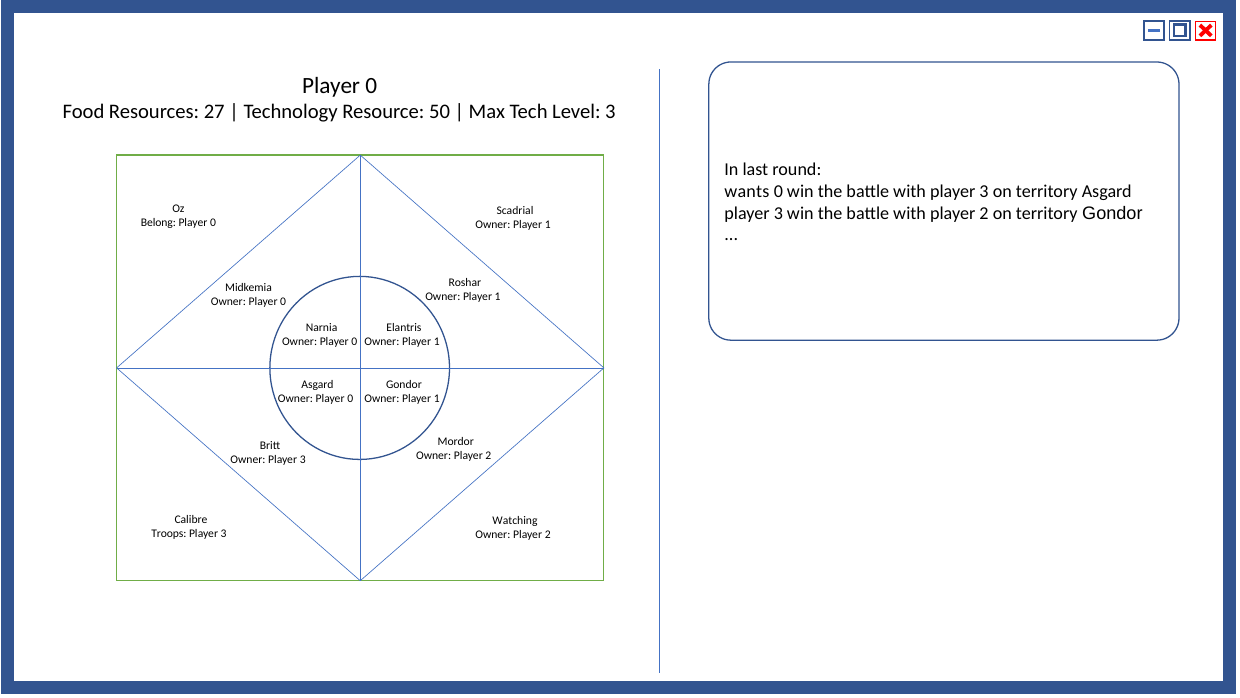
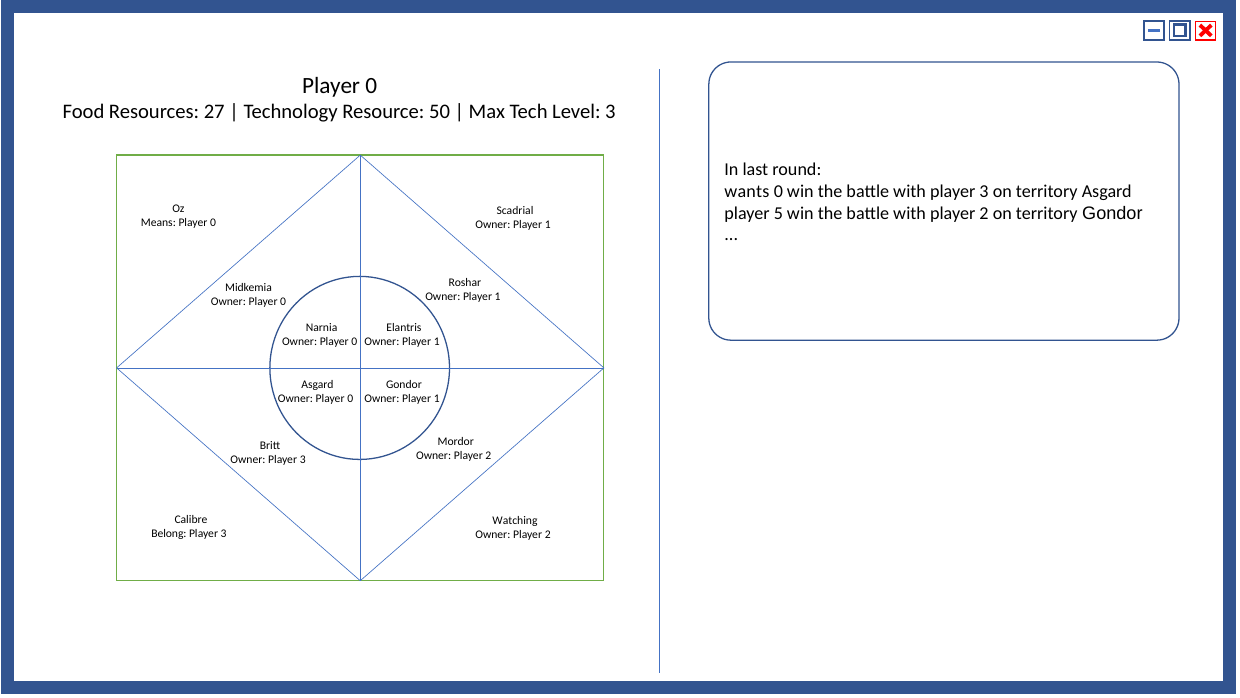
3 at (778, 213): 3 -> 5
Belong: Belong -> Means
Troops: Troops -> Belong
